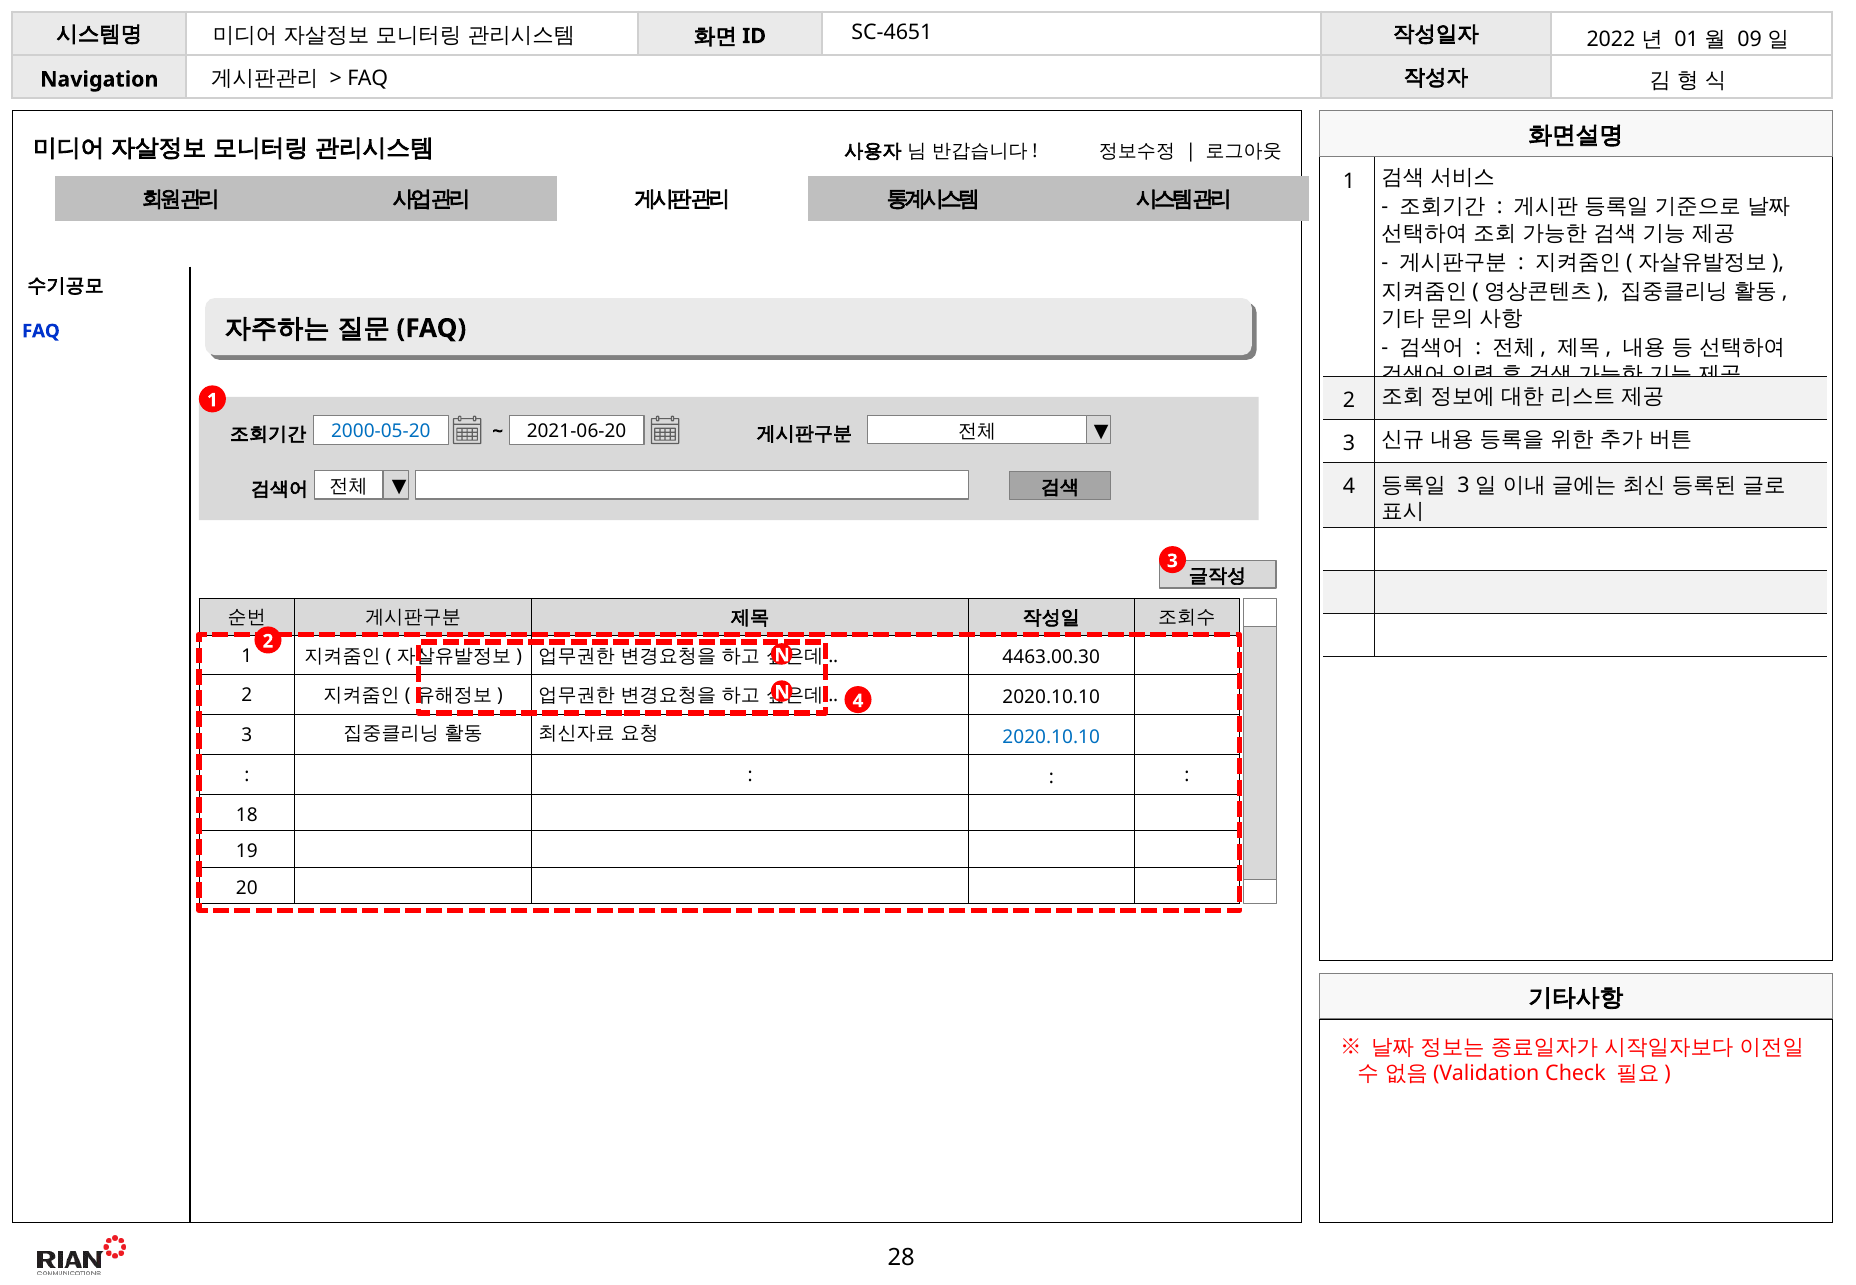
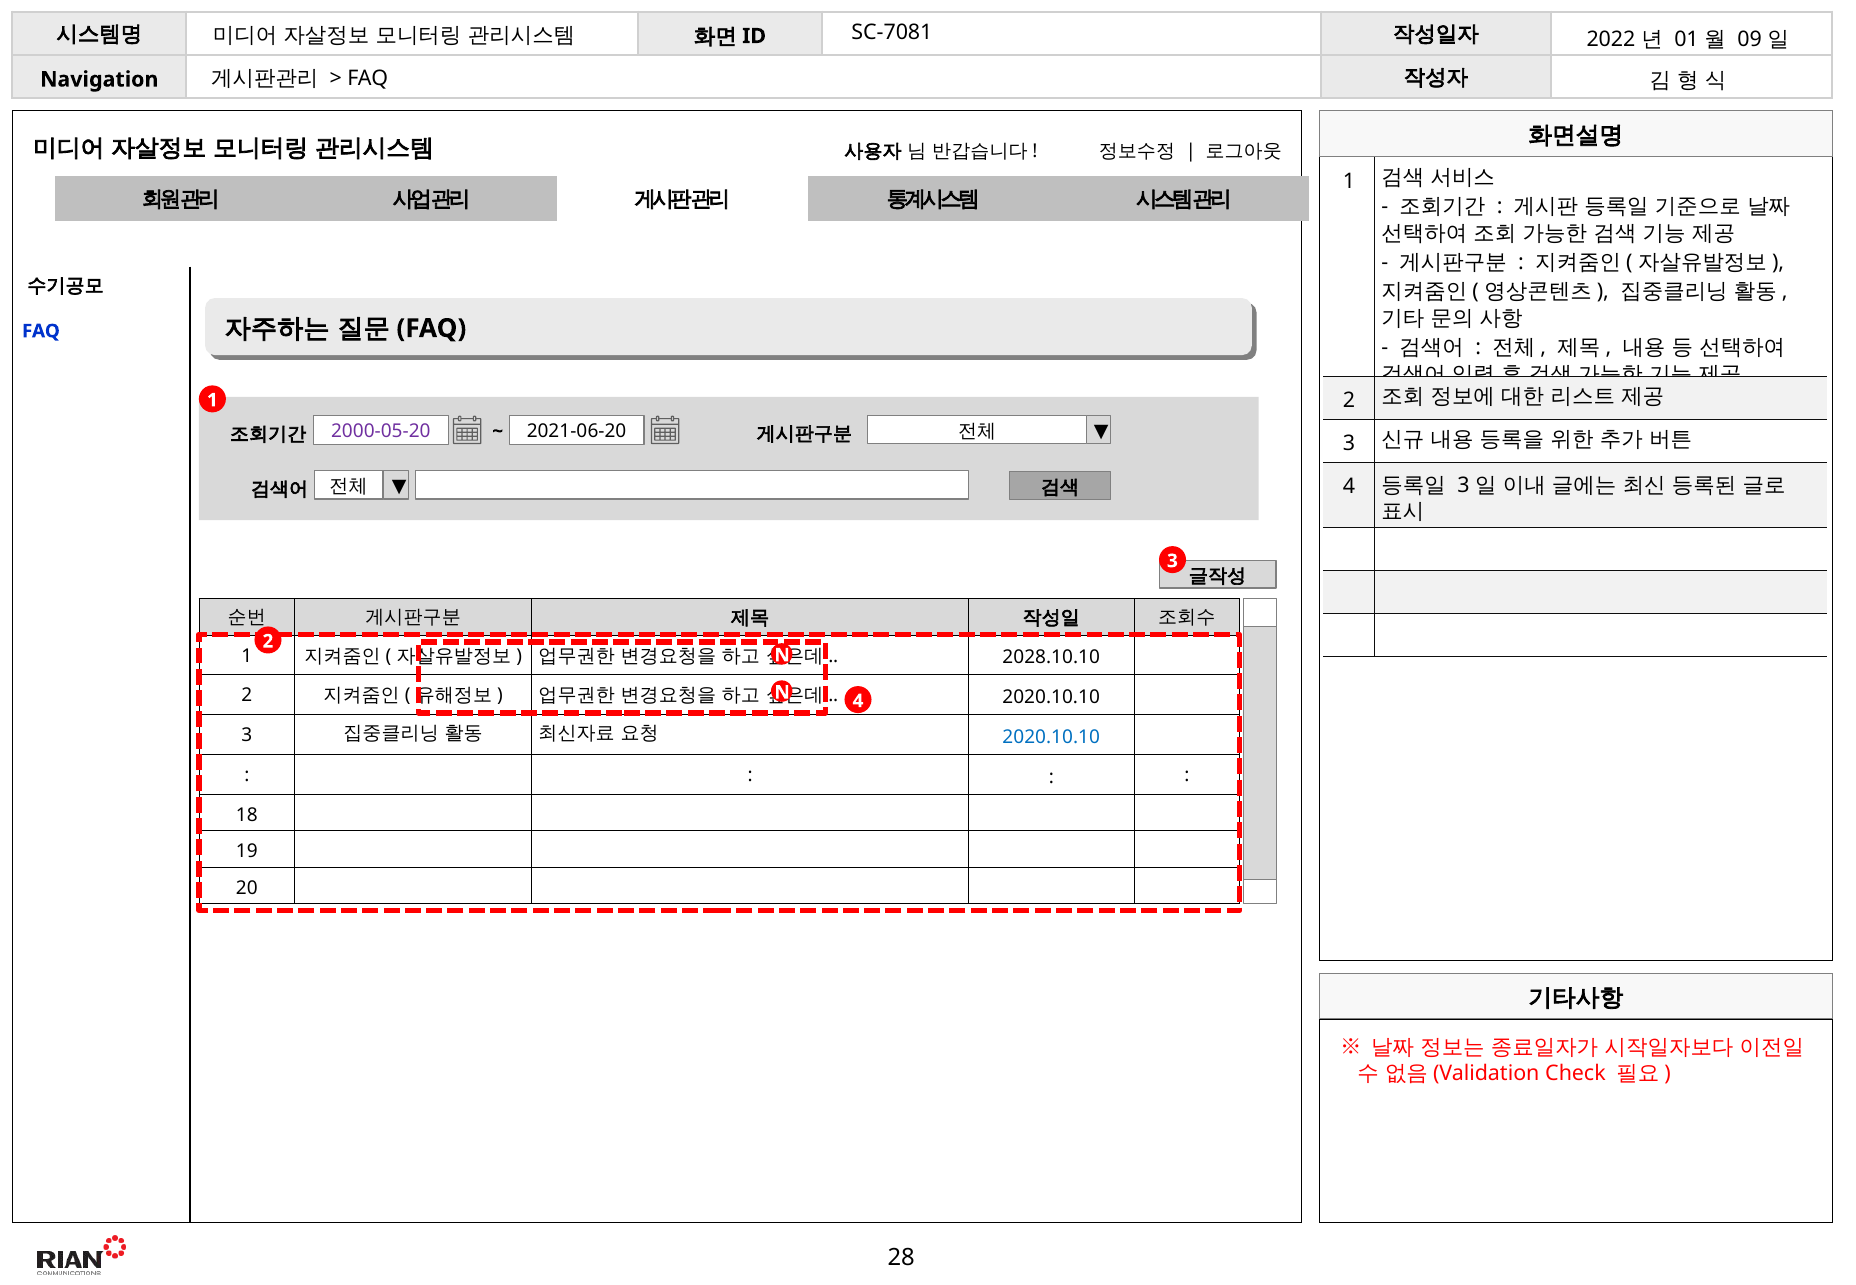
SC-4651: SC-4651 -> SC-7081
2000-05-20 colour: blue -> purple
4463.00.30: 4463.00.30 -> 2028.10.10
